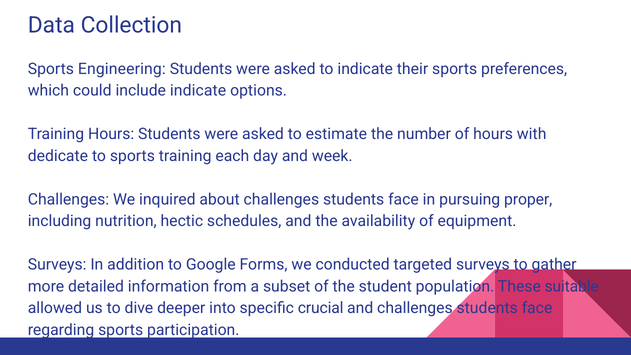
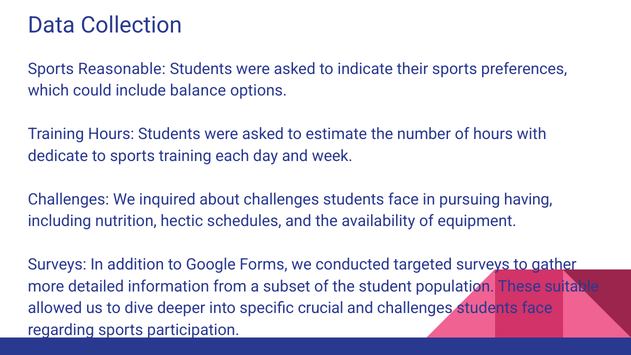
Engineering: Engineering -> Reasonable
include indicate: indicate -> balance
proper: proper -> having
